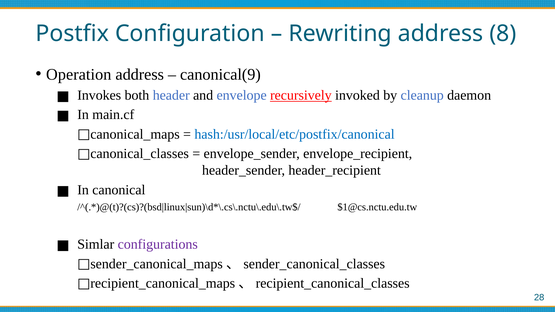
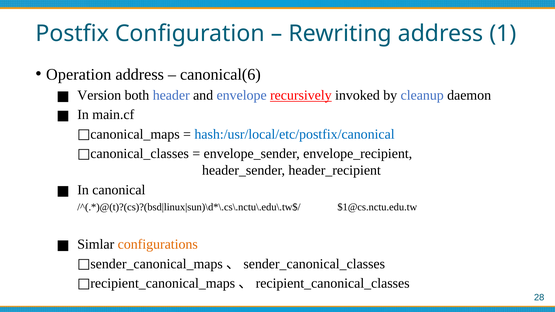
8: 8 -> 1
canonical(9: canonical(9 -> canonical(6
Invokes: Invokes -> Version
configurations colour: purple -> orange
